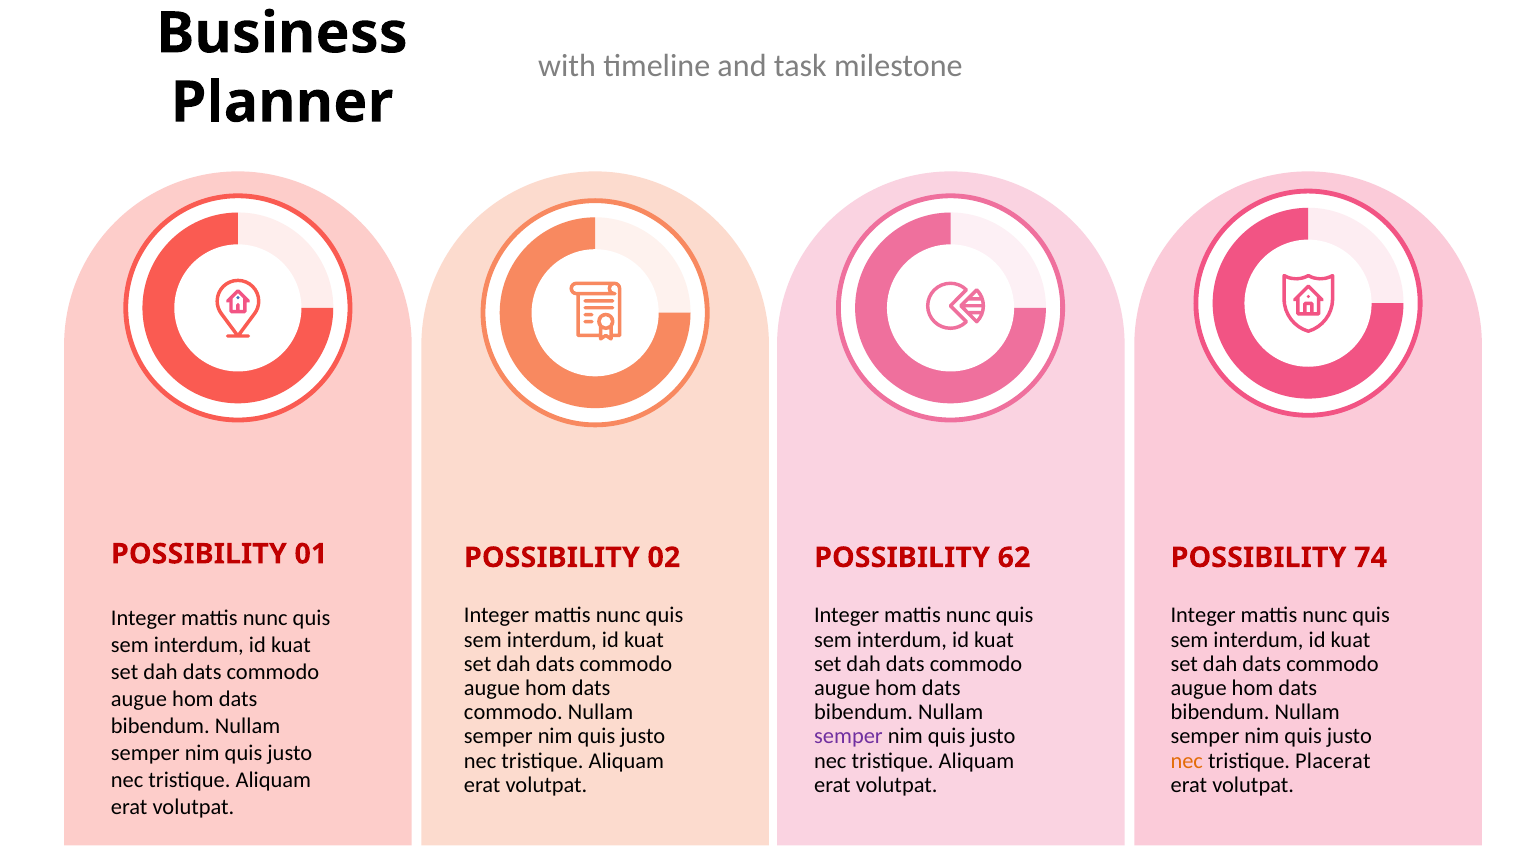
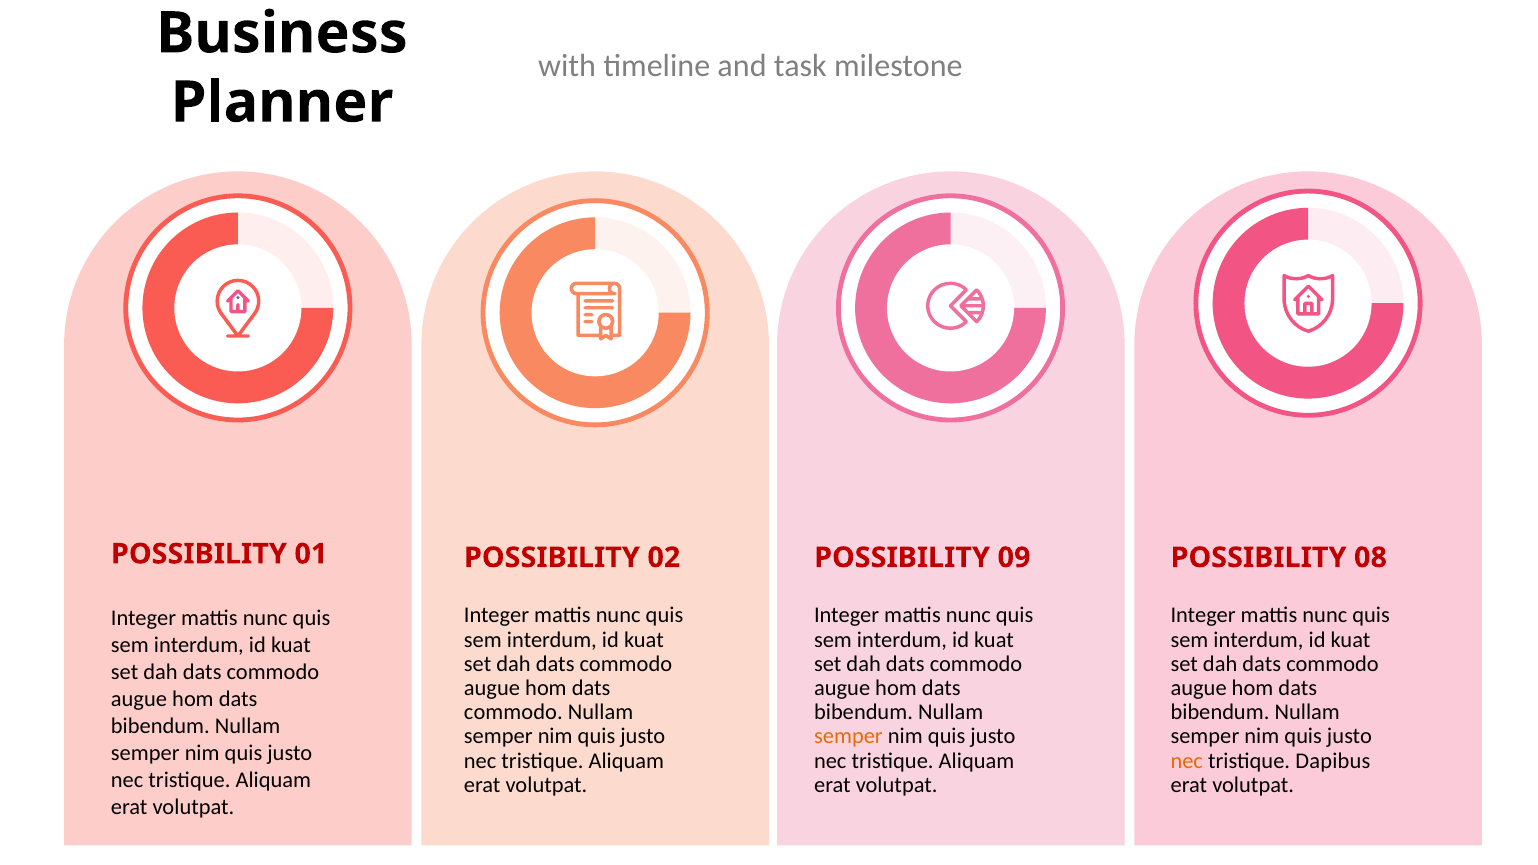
62: 62 -> 09
74: 74 -> 08
semper at (848, 737) colour: purple -> orange
Placerat: Placerat -> Dapibus
